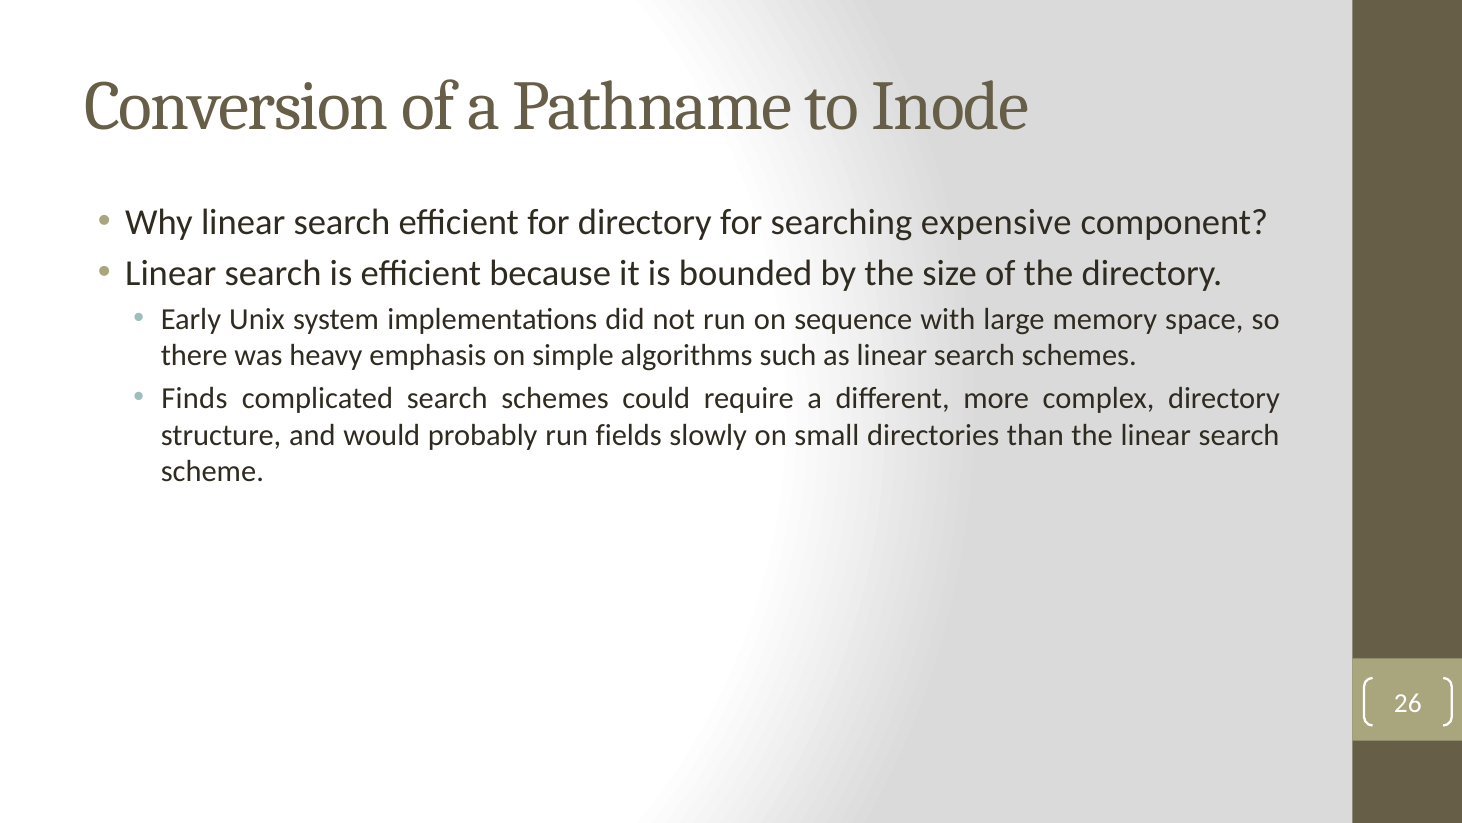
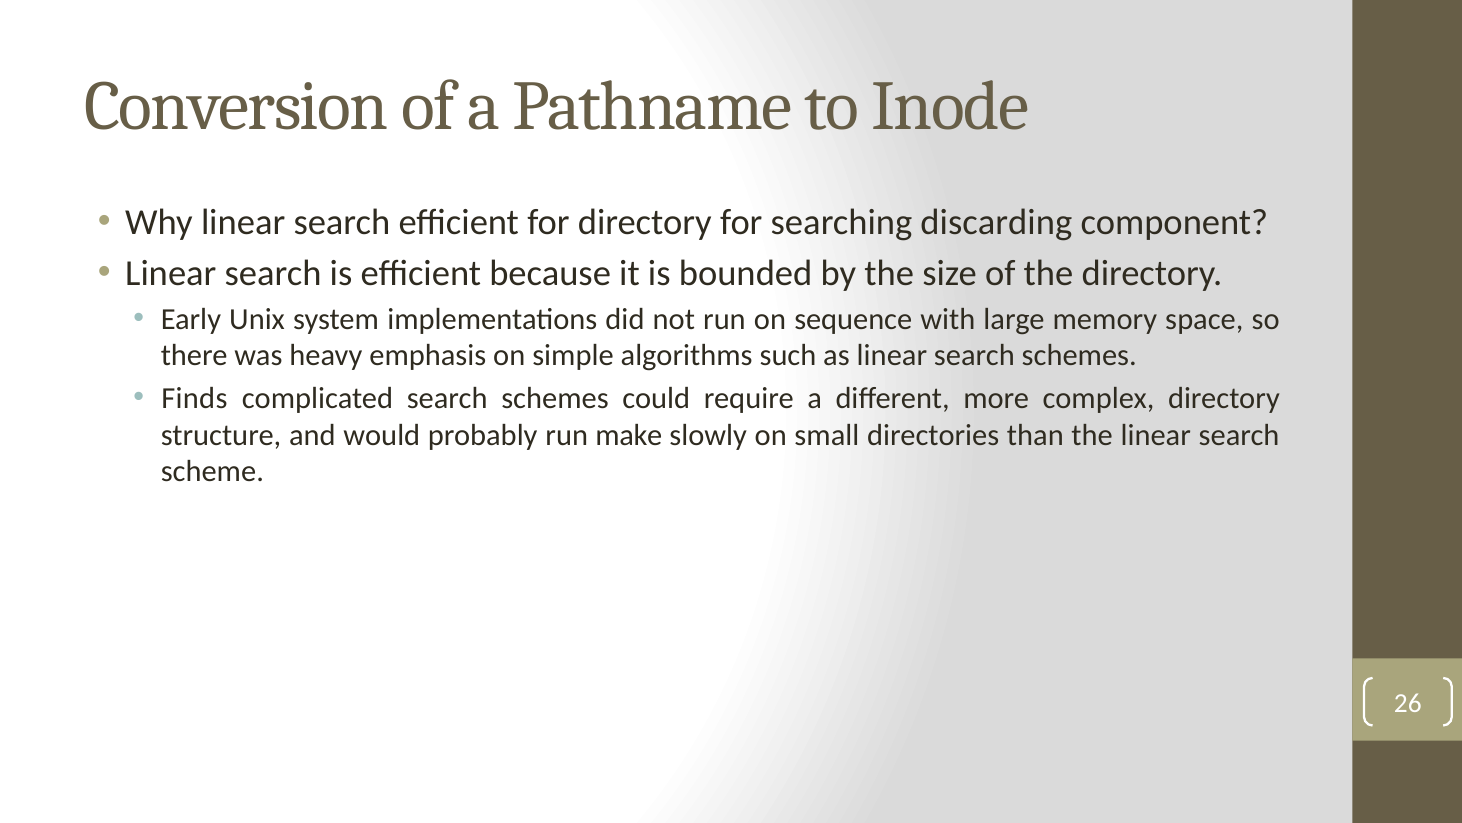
expensive: expensive -> discarding
fields: fields -> make
